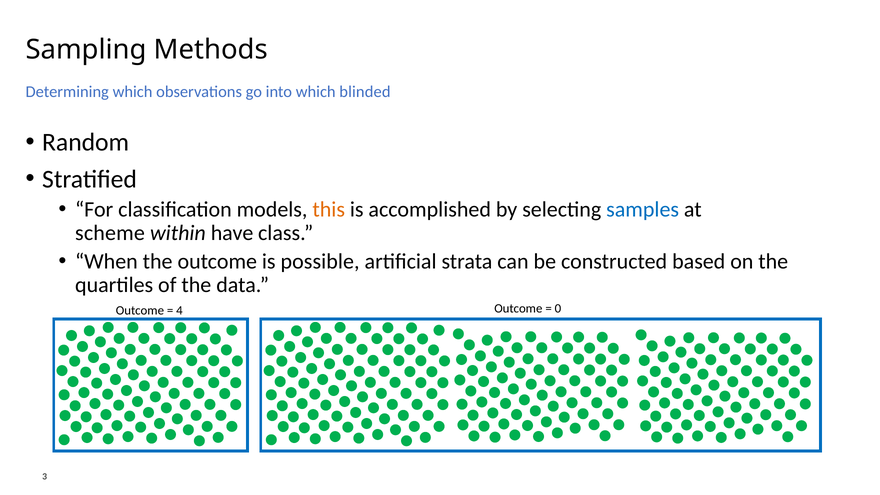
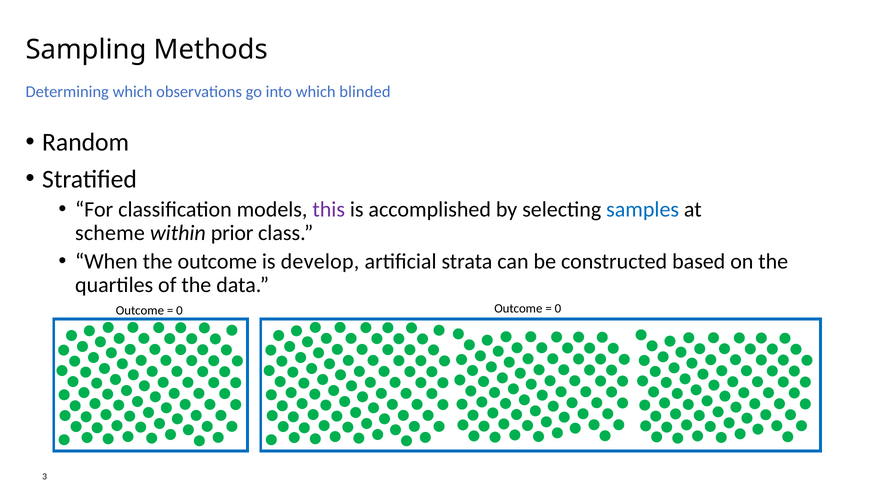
this colour: orange -> purple
have: have -> prior
possible: possible -> develop
4 at (179, 311): 4 -> 0
